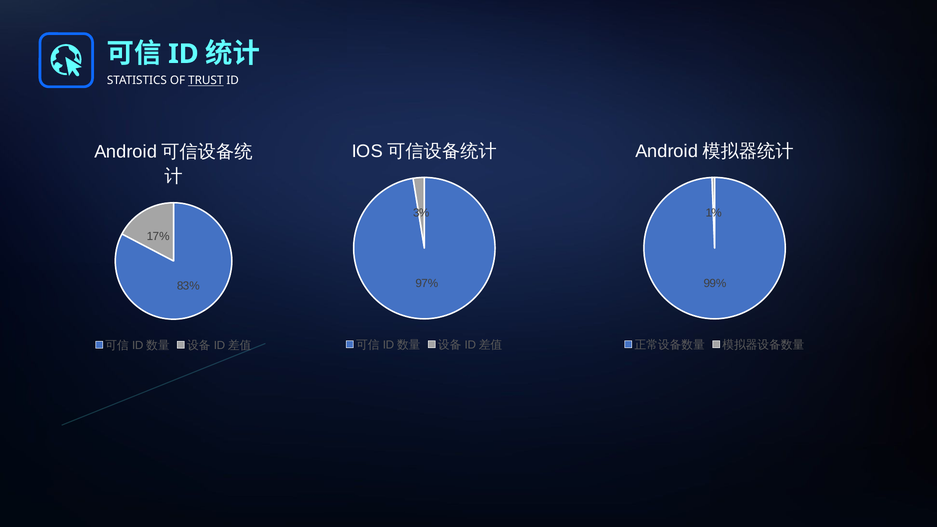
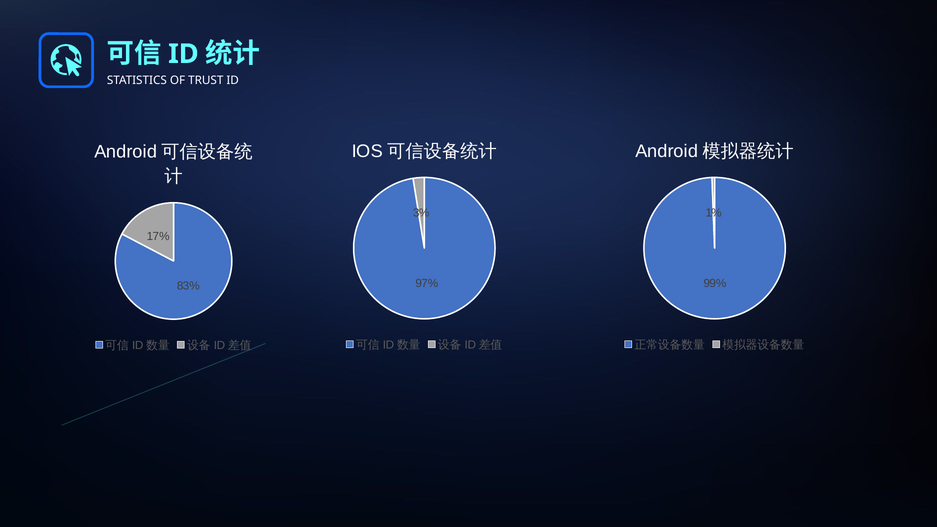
TRUST underline: present -> none
